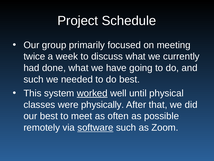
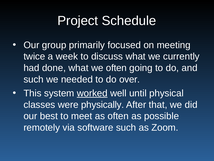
we have: have -> often
do best: best -> over
software underline: present -> none
